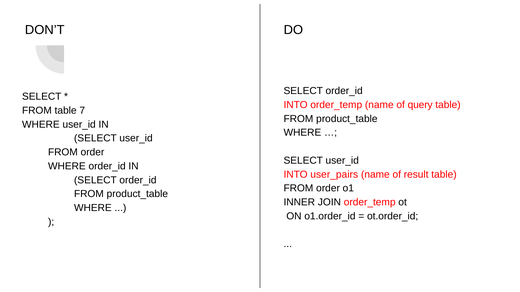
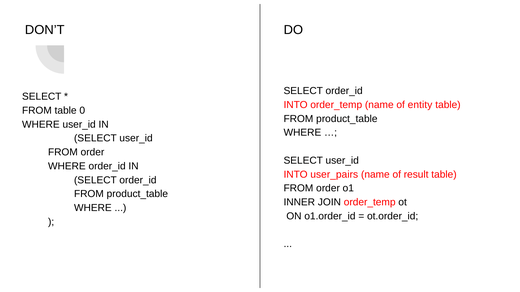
query: query -> entity
7: 7 -> 0
